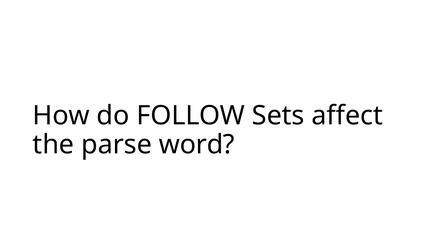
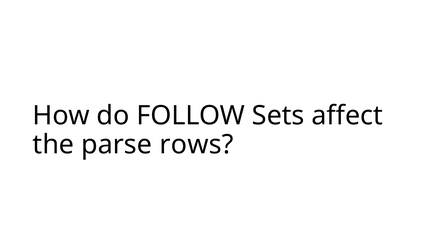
word: word -> rows
